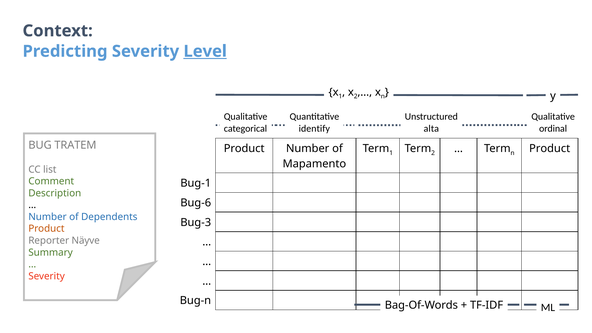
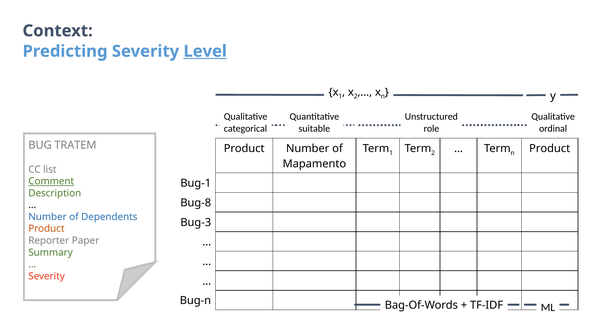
identify: identify -> suitable
alta: alta -> role
Comment underline: none -> present
Bug-6: Bug-6 -> Bug-8
Näyve: Näyve -> Paper
